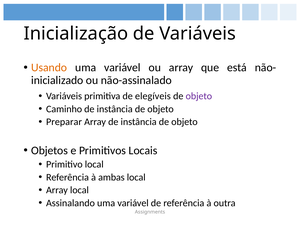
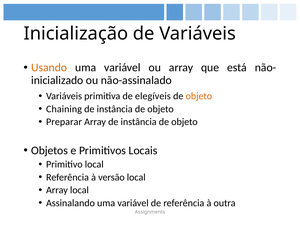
objeto at (199, 96) colour: purple -> orange
Caminho: Caminho -> Chaining
ambas: ambas -> versão
